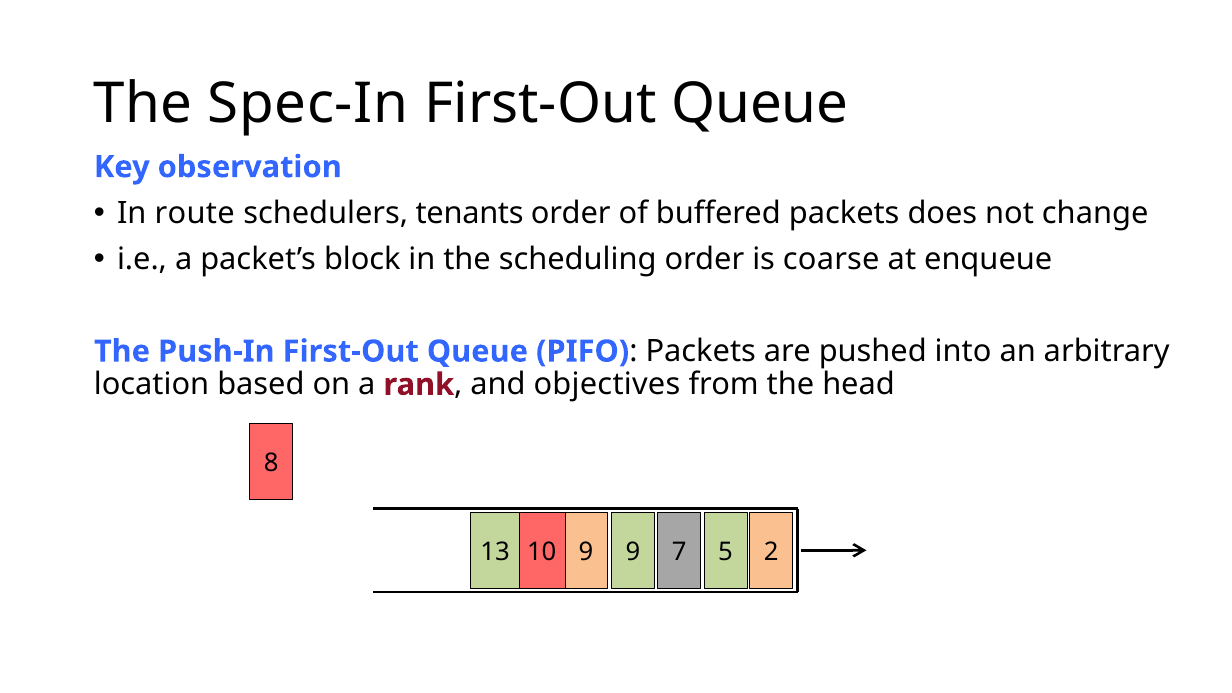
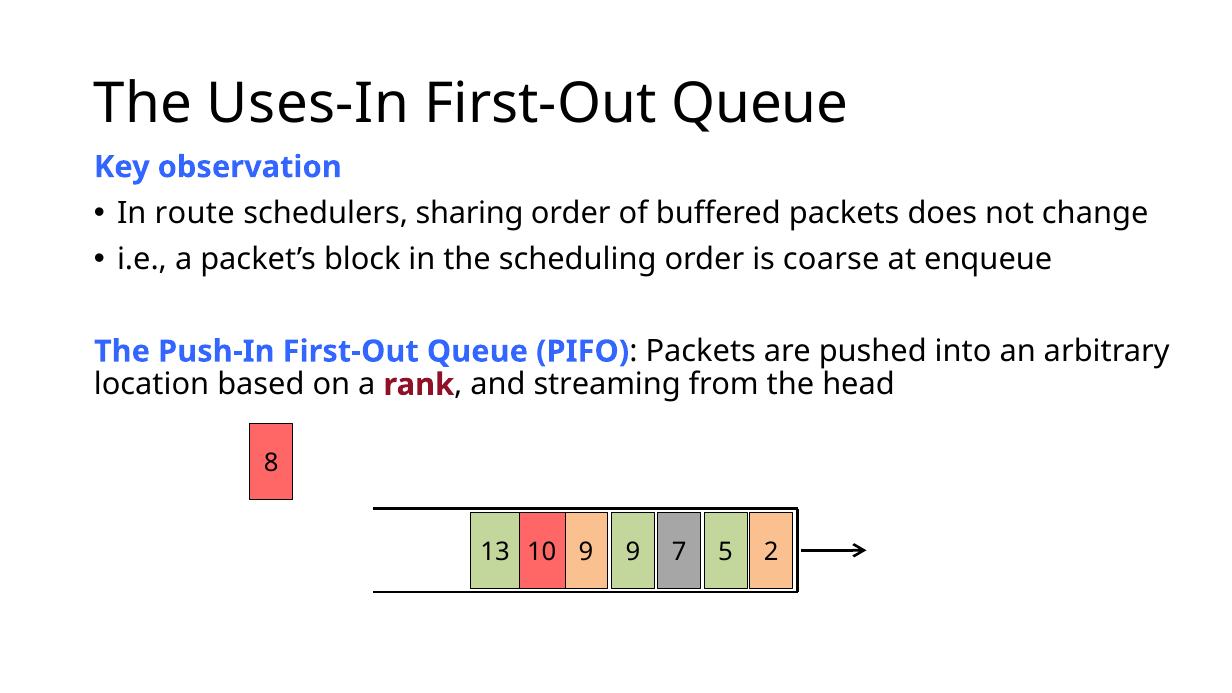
Spec-In: Spec-In -> Uses-In
tenants: tenants -> sharing
objectives: objectives -> streaming
